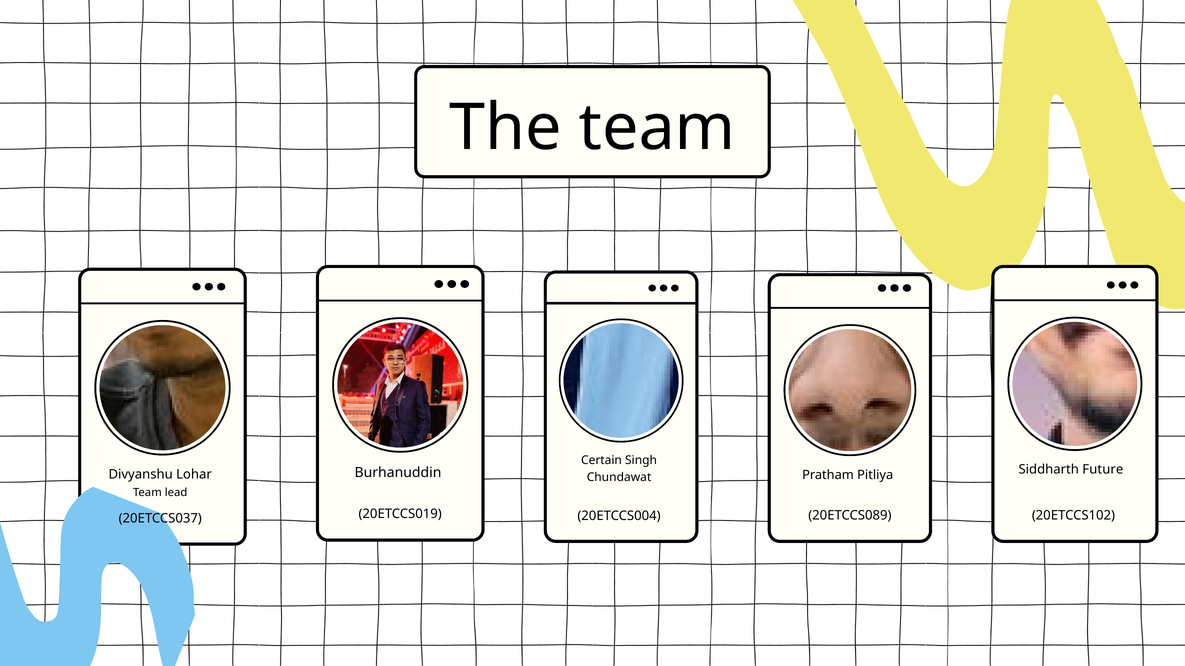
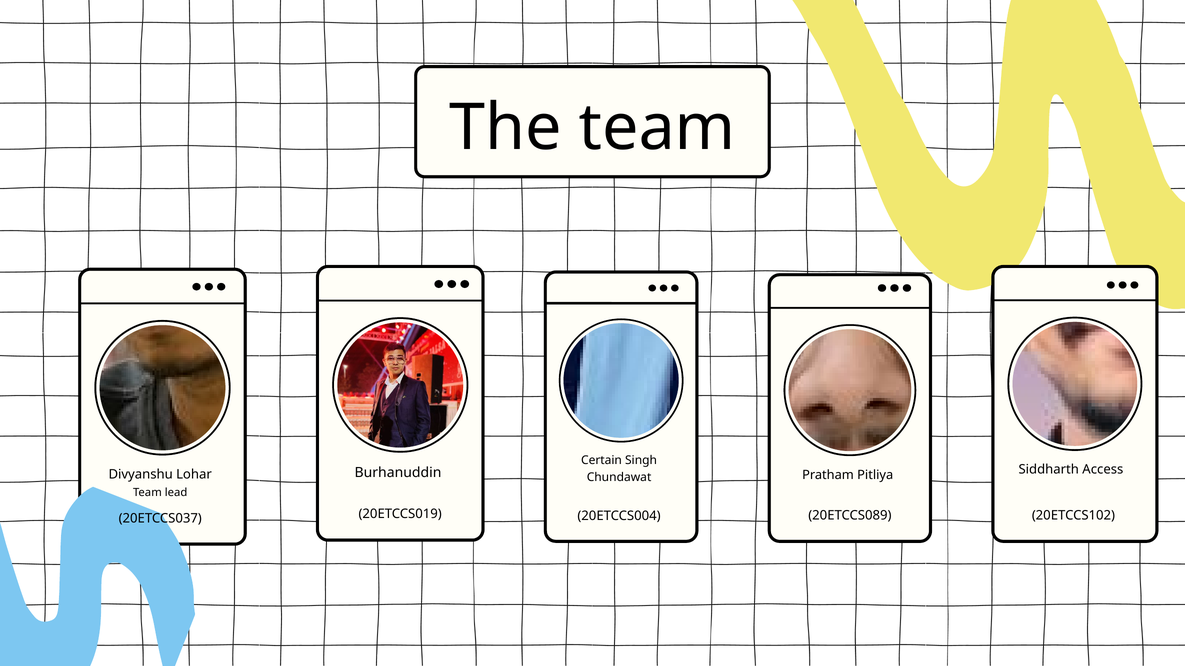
Future: Future -> Access
